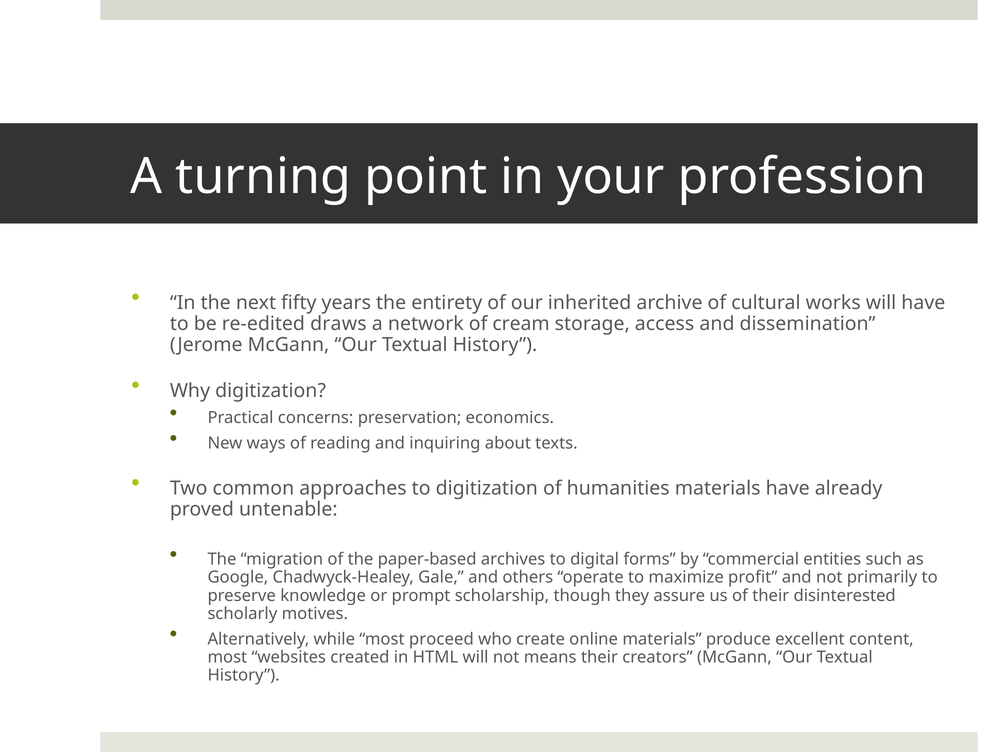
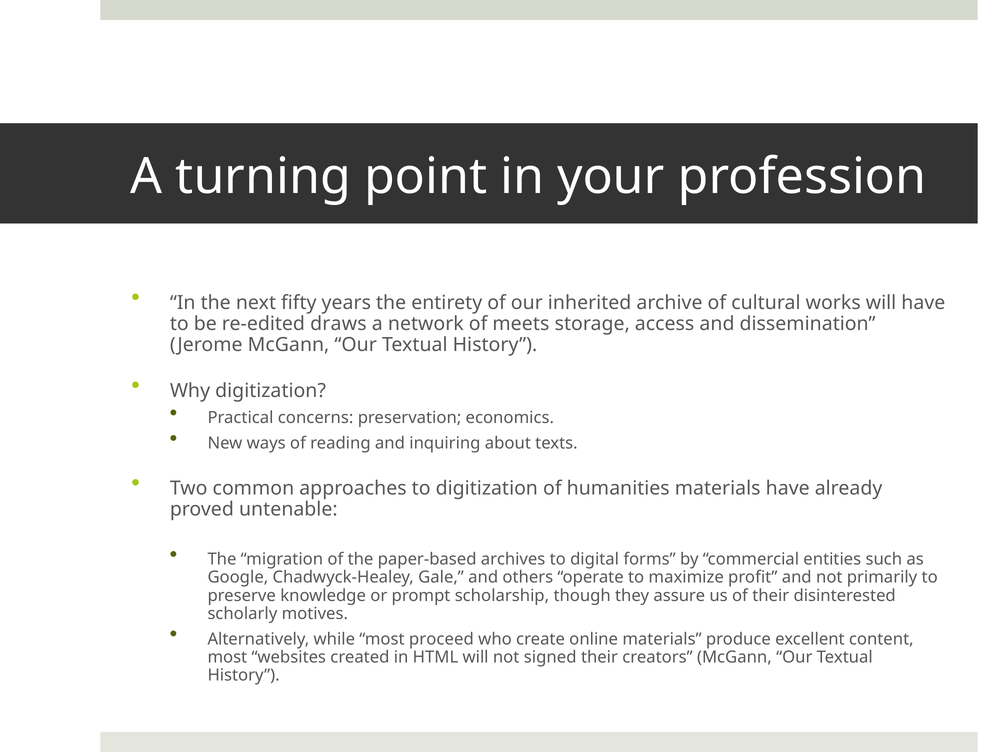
cream: cream -> meets
means: means -> signed
